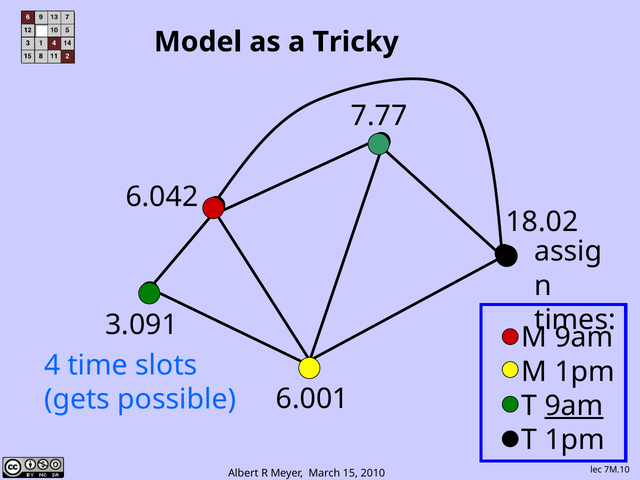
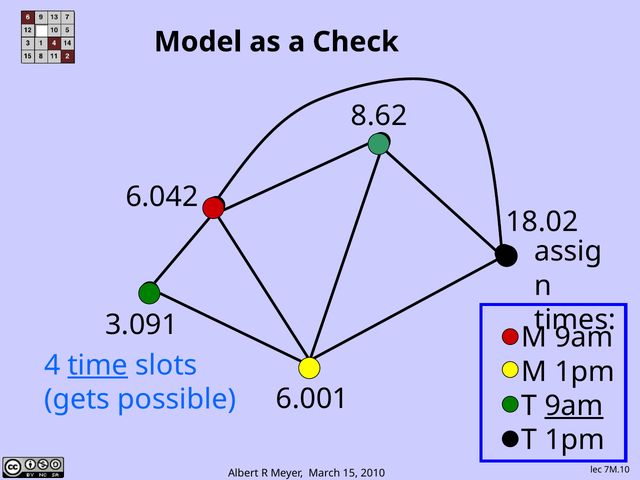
Tricky: Tricky -> Check
7.77: 7.77 -> 8.62
time underline: none -> present
